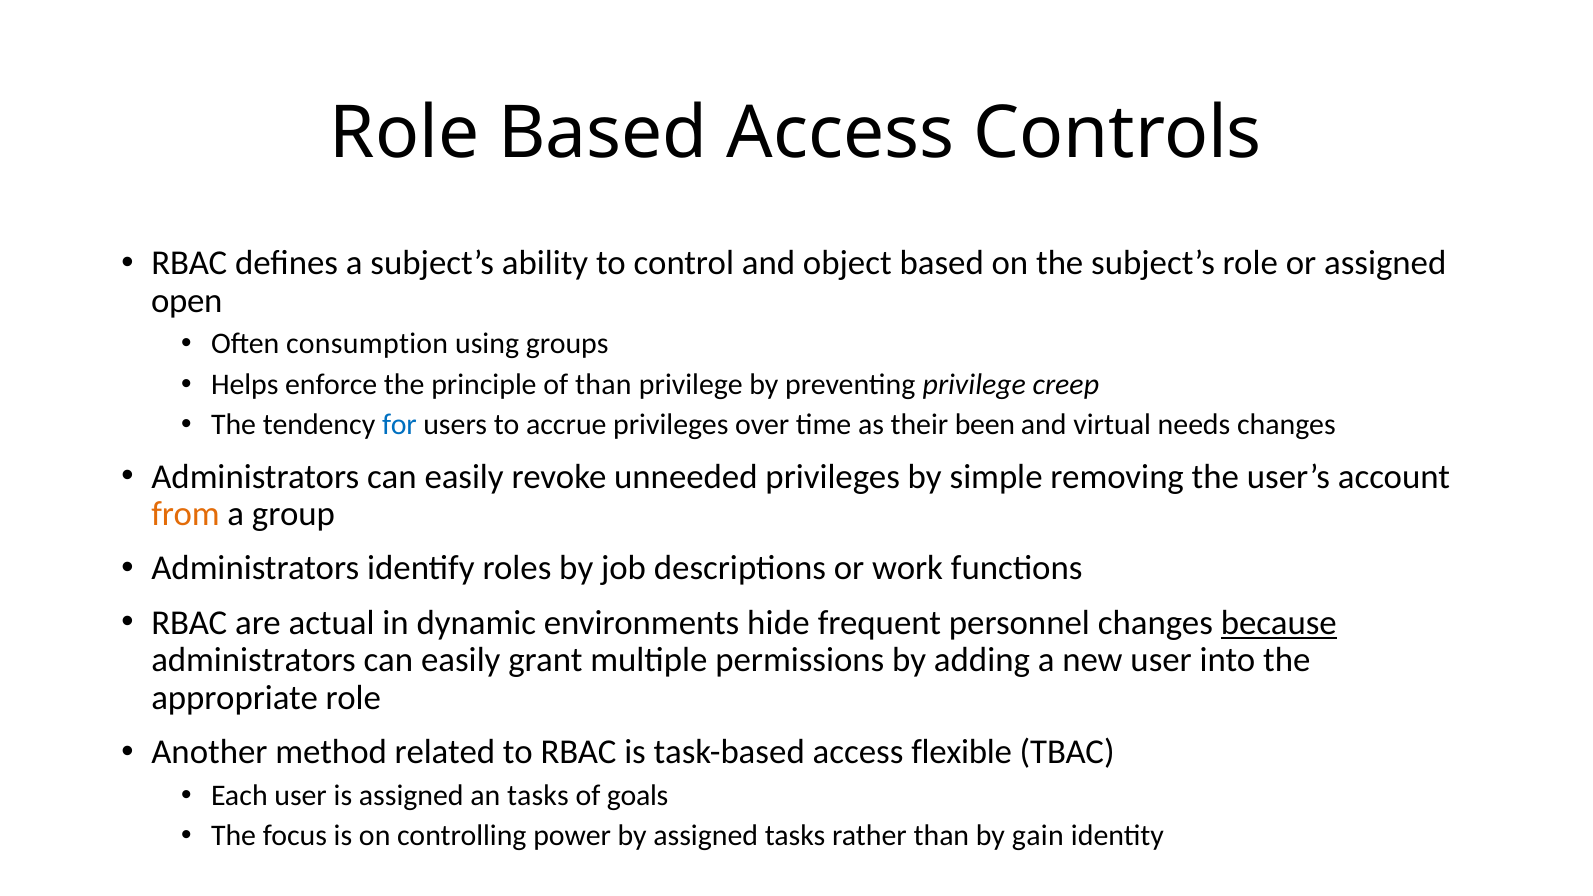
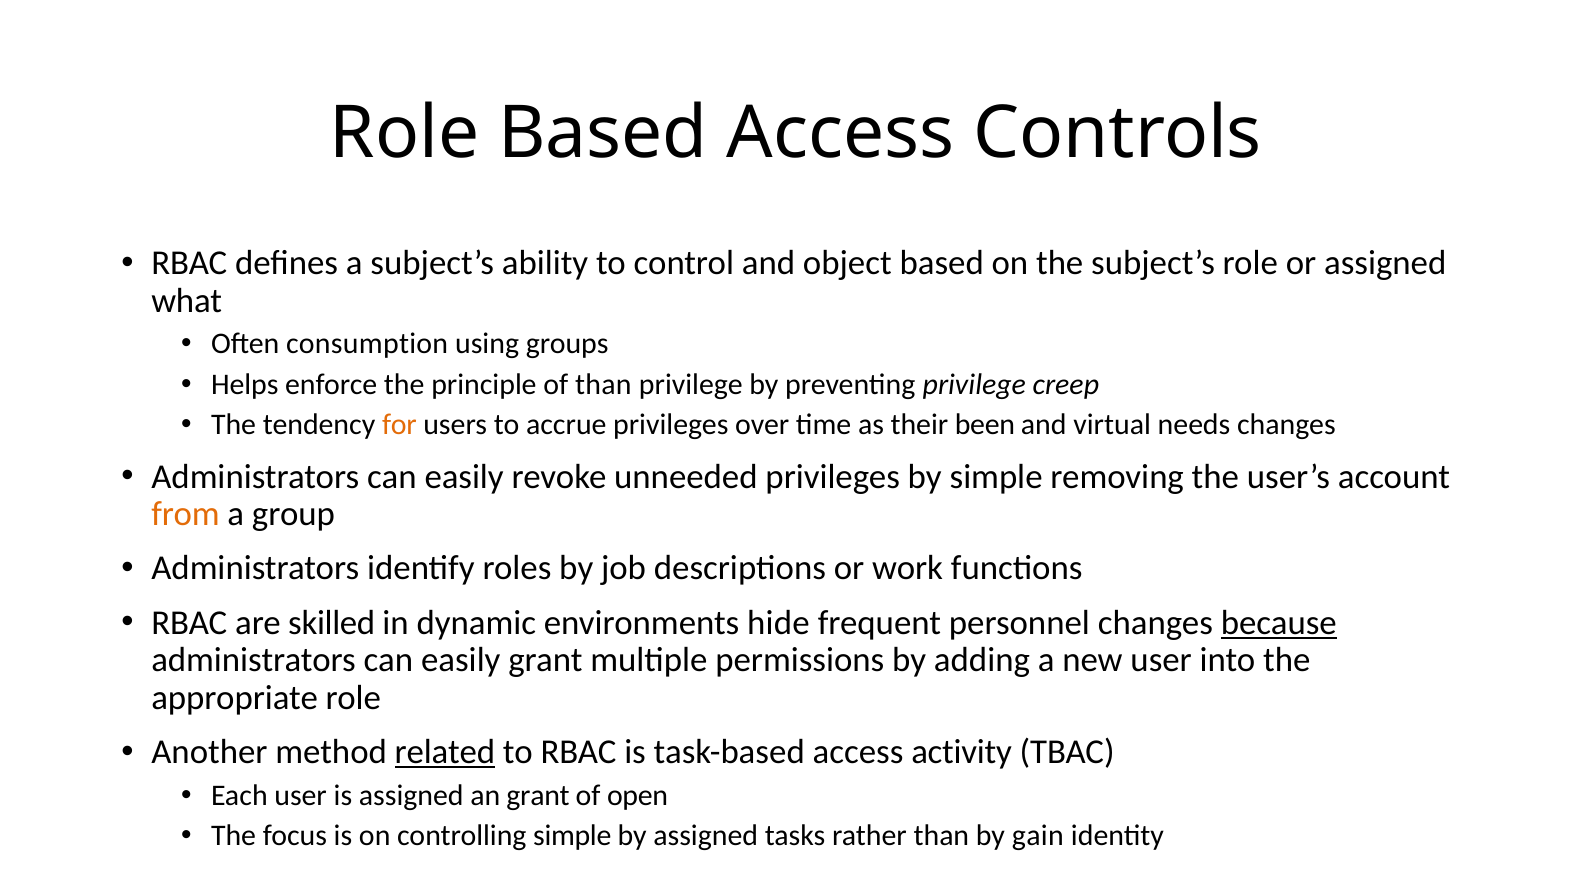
open: open -> what
for colour: blue -> orange
actual: actual -> skilled
related underline: none -> present
flexible: flexible -> activity
an tasks: tasks -> grant
goals: goals -> open
controlling power: power -> simple
